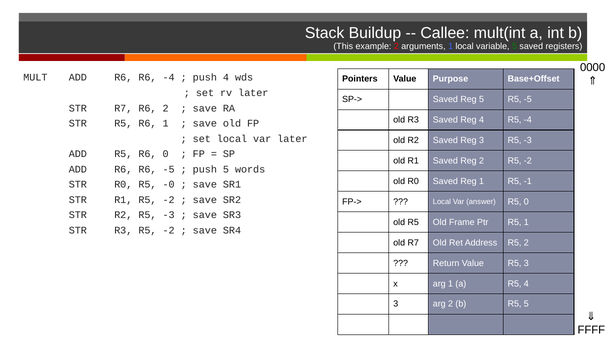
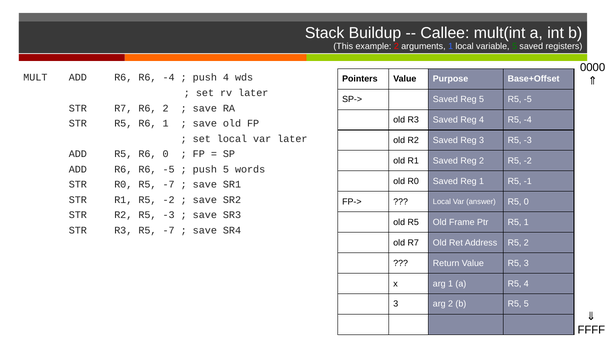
R0 R5 -0: -0 -> -7
R3 R5 -2: -2 -> -7
